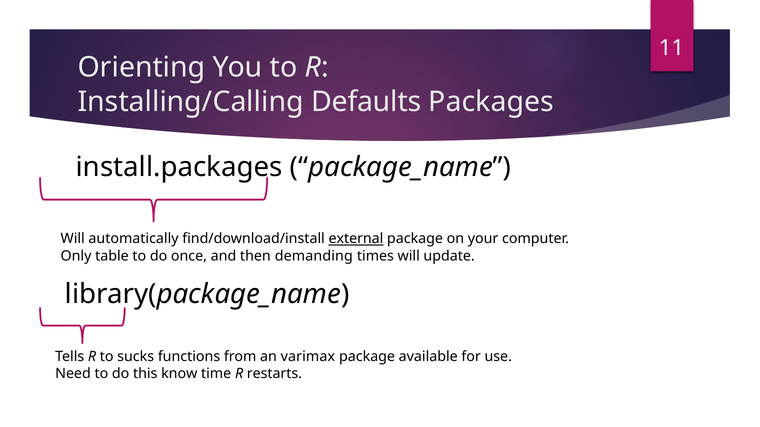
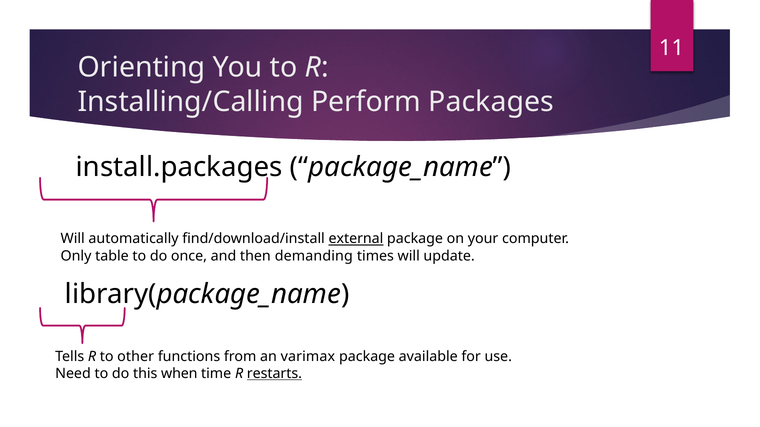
Defaults: Defaults -> Perform
sucks: sucks -> other
know: know -> when
restarts underline: none -> present
